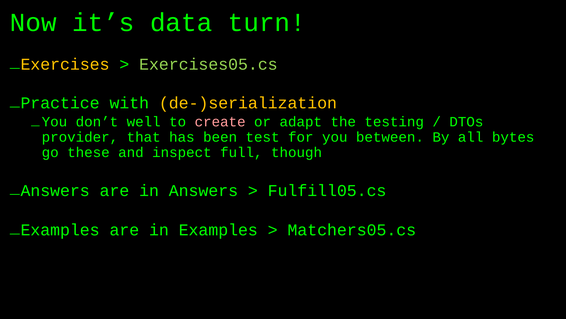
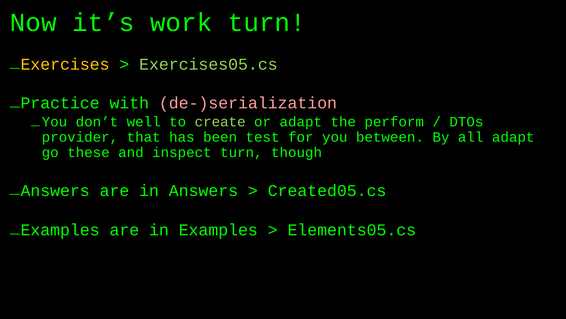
data: data -> work
de-)serialization colour: yellow -> pink
create colour: pink -> light green
testing: testing -> perform
all bytes: bytes -> adapt
inspect full: full -> turn
Fulfill05.cs: Fulfill05.cs -> Created05.cs
Matchers05.cs: Matchers05.cs -> Elements05.cs
